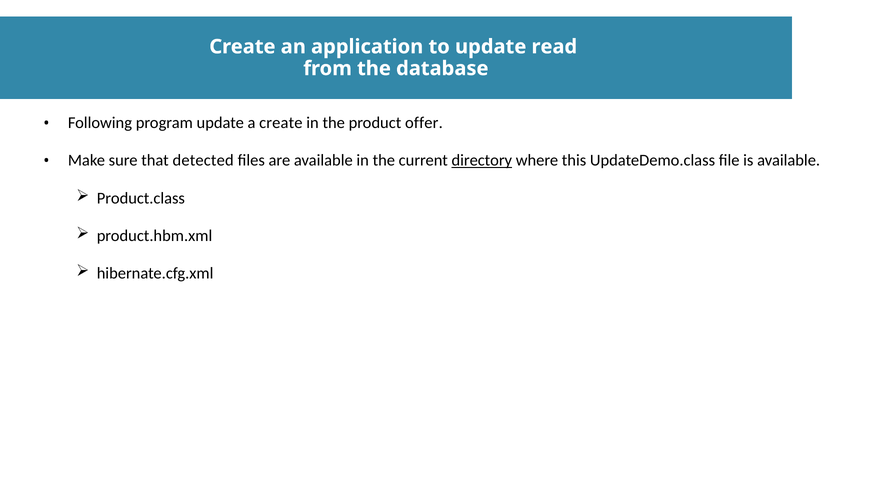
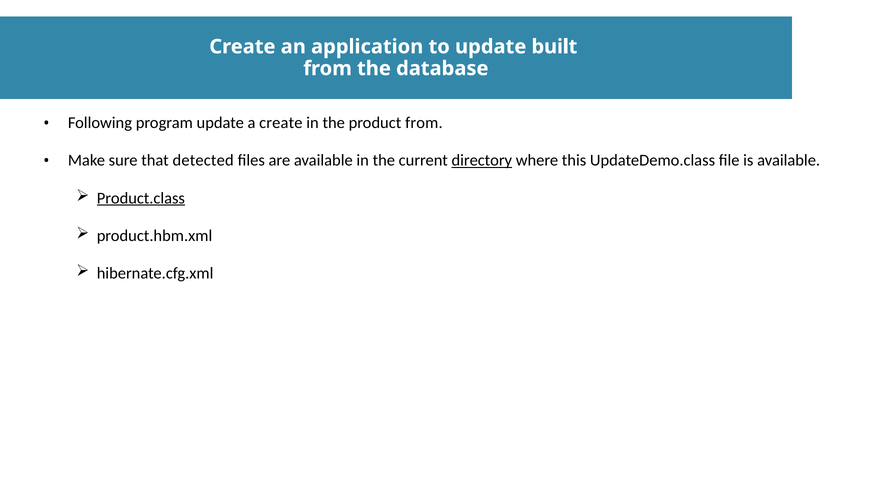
read: read -> built
product offer: offer -> from
Product.class underline: none -> present
